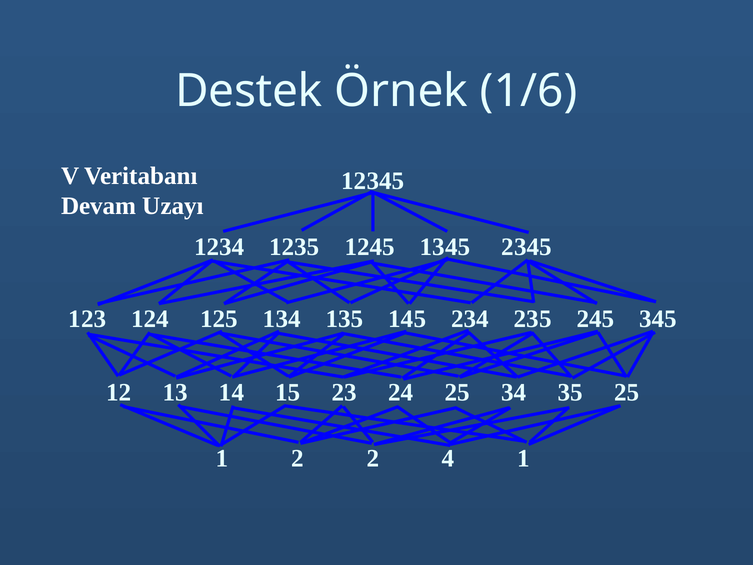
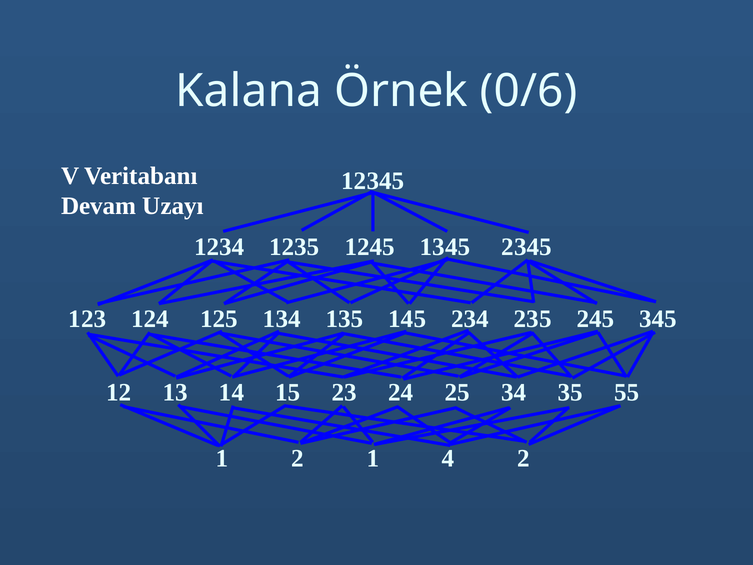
Destek: Destek -> Kalana
1/6: 1/6 -> 0/6
25 at (627, 392): 25 -> 55
2 2: 2 -> 1
4 1: 1 -> 2
